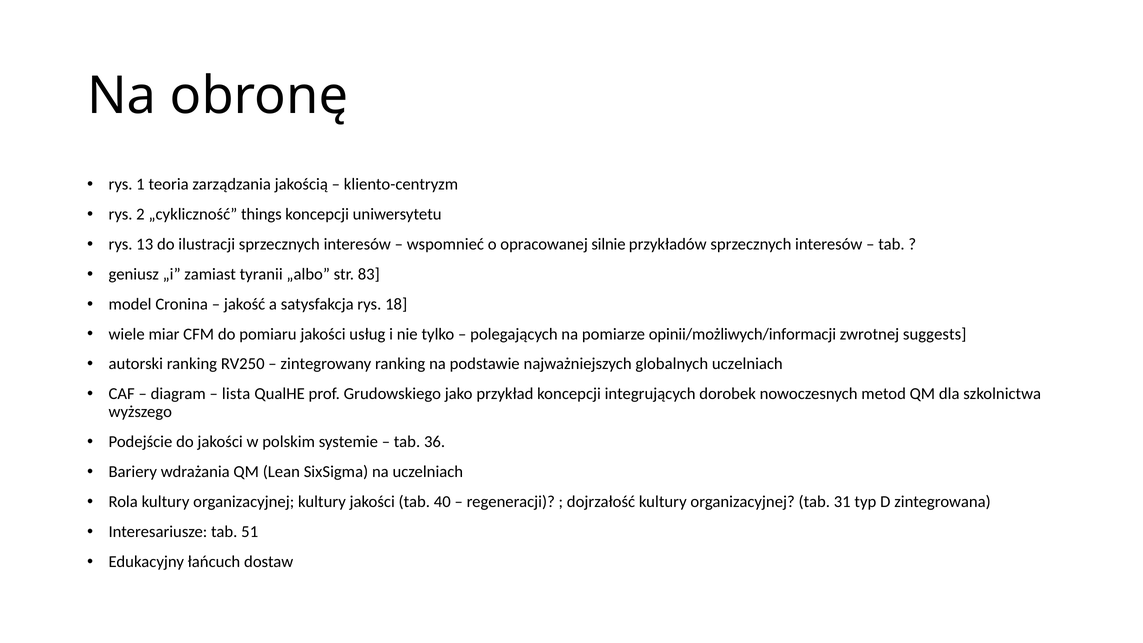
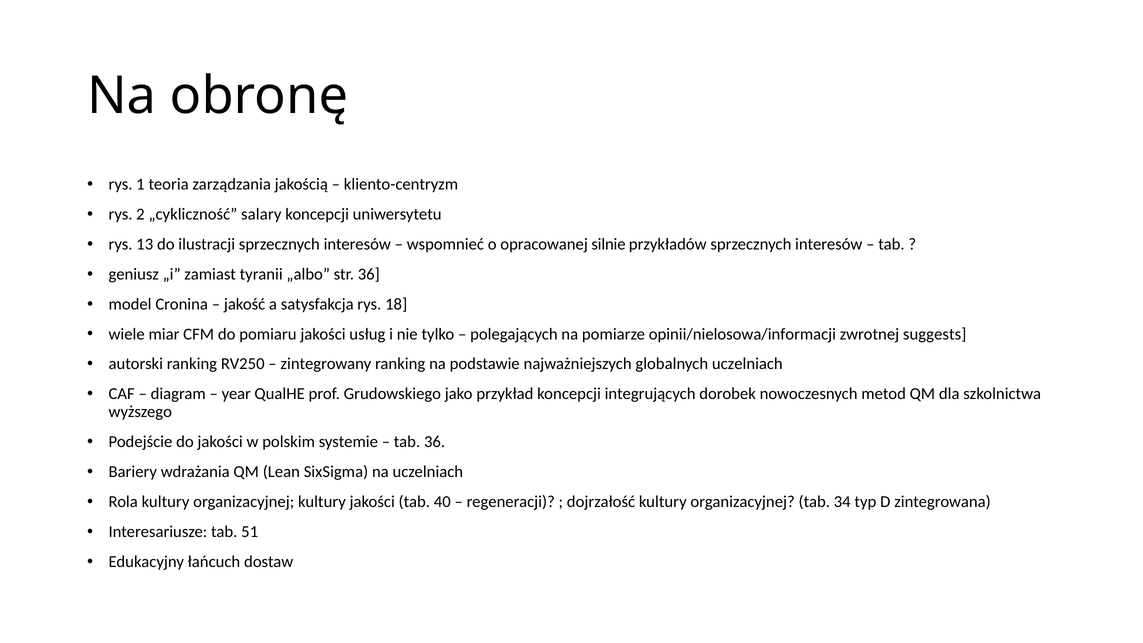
things: things -> salary
str 83: 83 -> 36
opinii/możliwych/informacji: opinii/możliwych/informacji -> opinii/nielosowa/informacji
lista: lista -> year
31: 31 -> 34
